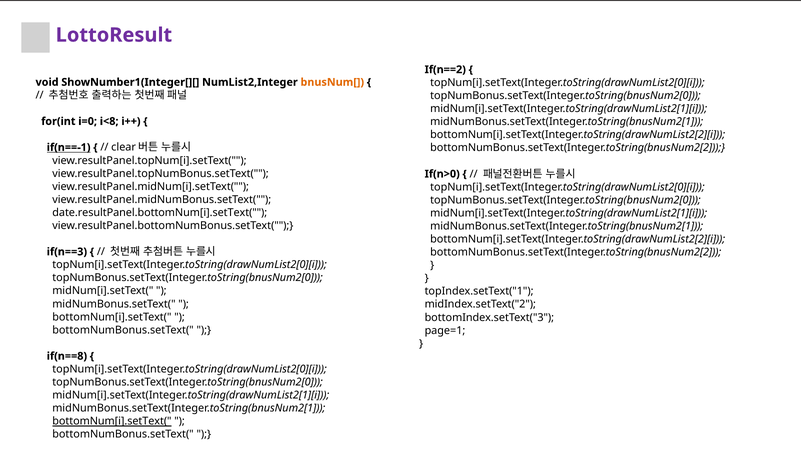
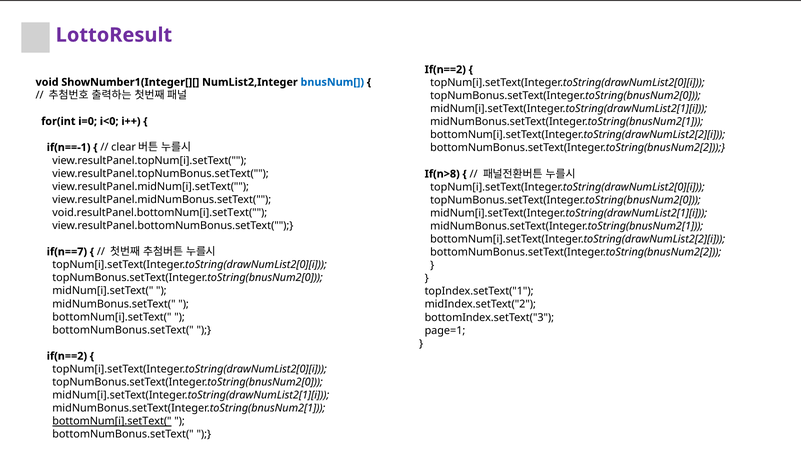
bnusNum[ colour: orange -> blue
i<8: i<8 -> i<0
if(n==-1 underline: present -> none
If(n>0: If(n>0 -> If(n>8
date.resultPanel.bottomNum[i].setText(: date.resultPanel.bottomNum[i].setText( -> void.resultPanel.bottomNum[i].setText(
if(n==3: if(n==3 -> if(n==7
if(n==8 at (67, 356): if(n==8 -> if(n==2
